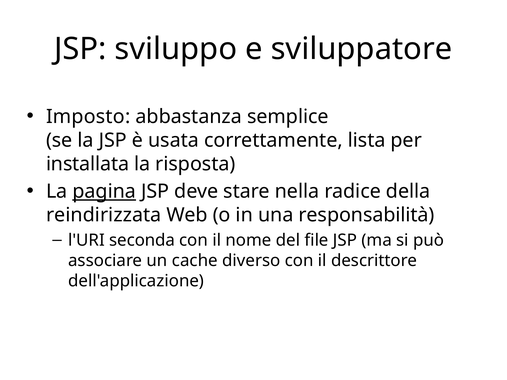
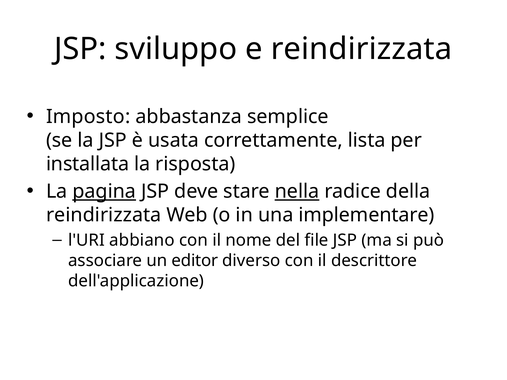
e sviluppatore: sviluppatore -> reindirizzata
nella underline: none -> present
responsabilità: responsabilità -> implementare
seconda: seconda -> abbiano
cache: cache -> editor
